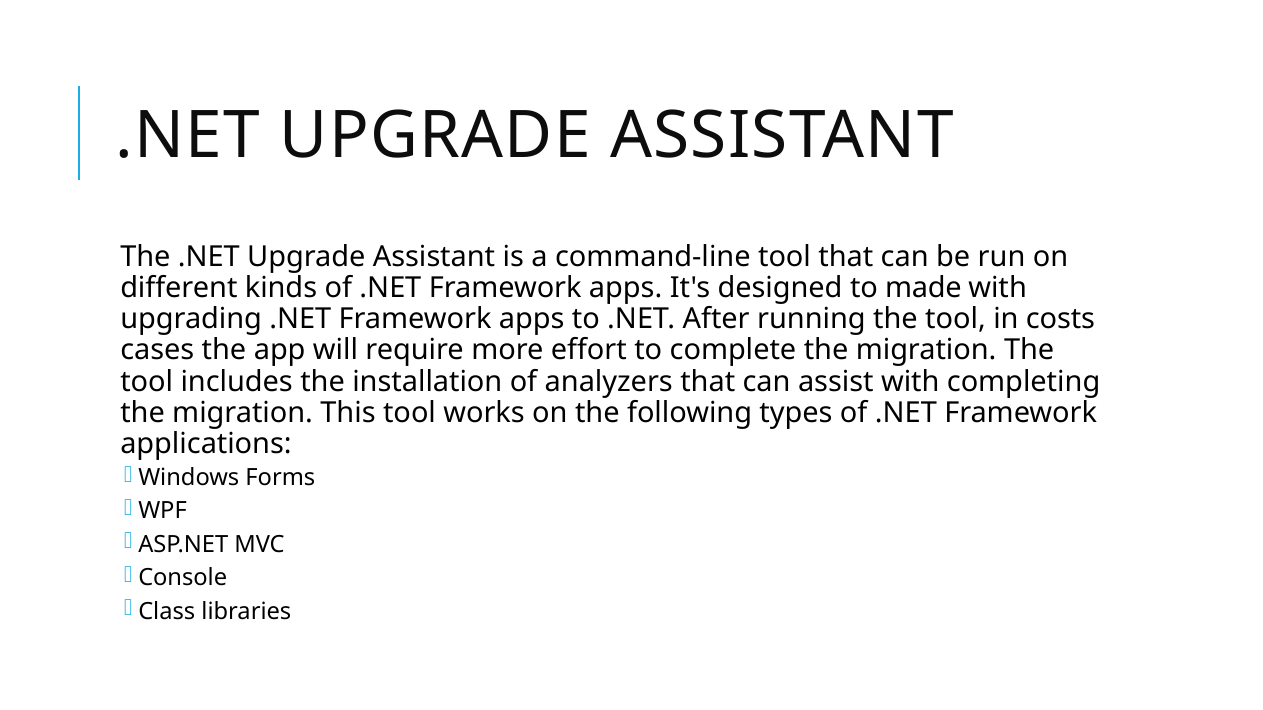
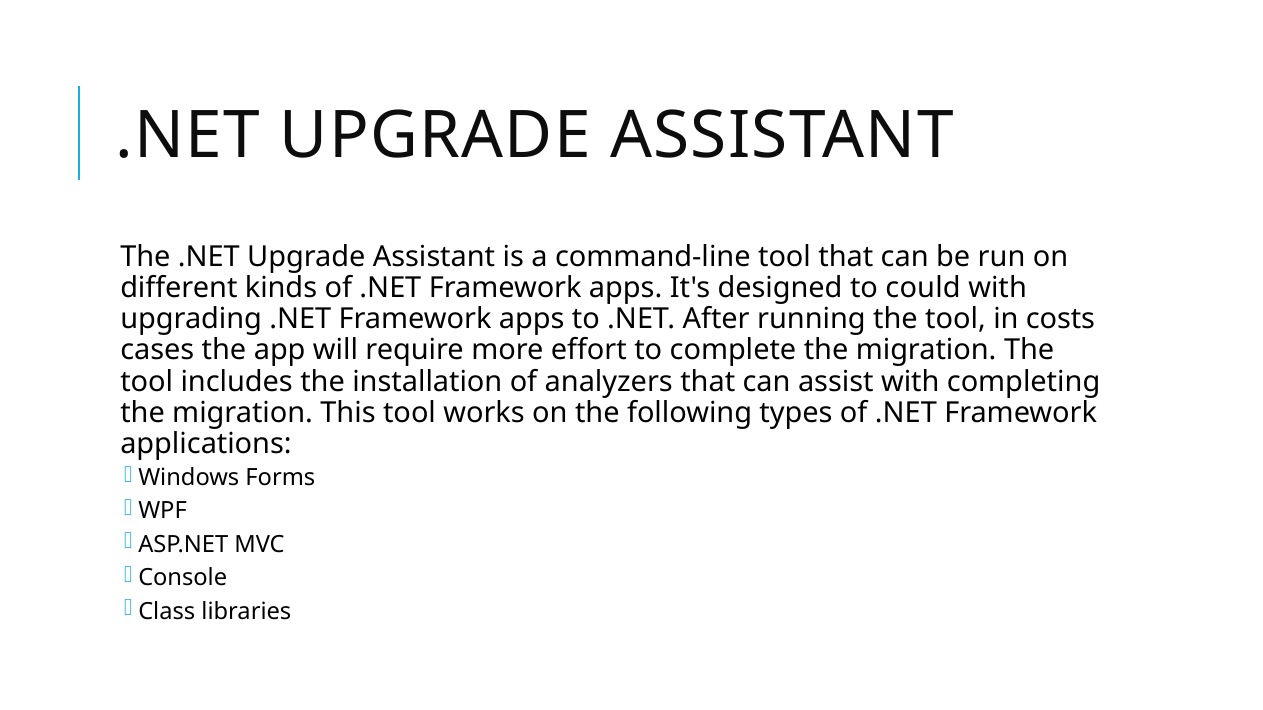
made: made -> could
